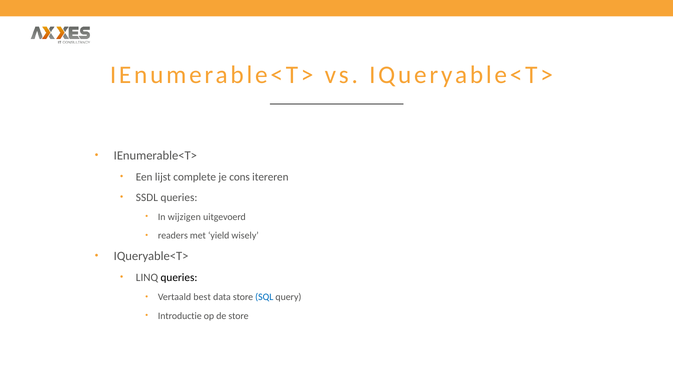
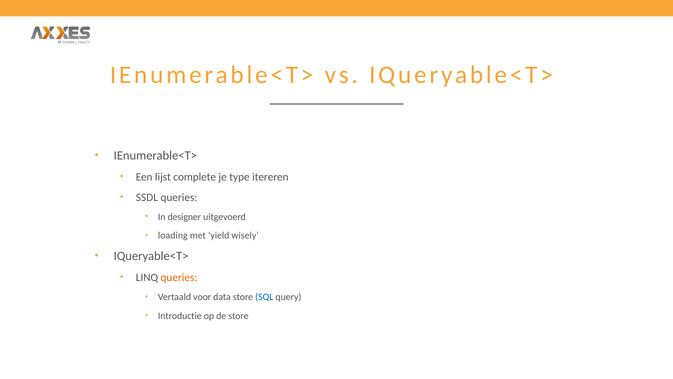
cons: cons -> type
wijzigen: wijzigen -> designer
readers: readers -> loading
queries at (179, 277) colour: black -> orange
best: best -> voor
